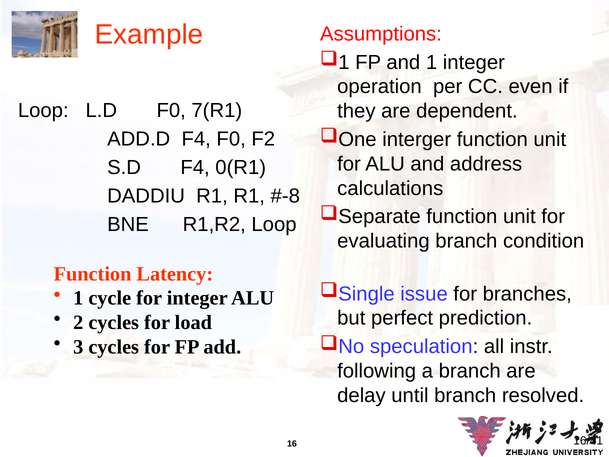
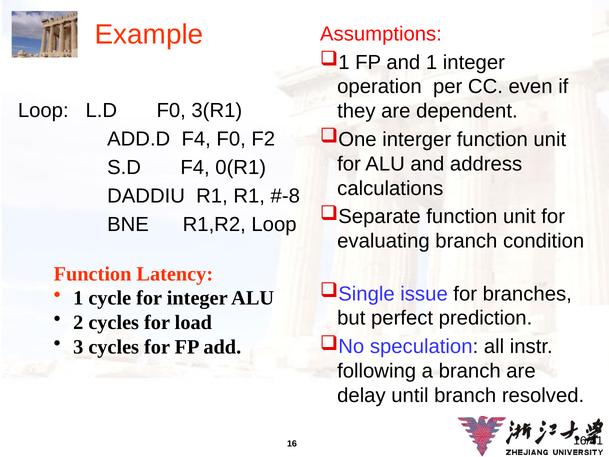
7(R1: 7(R1 -> 3(R1
